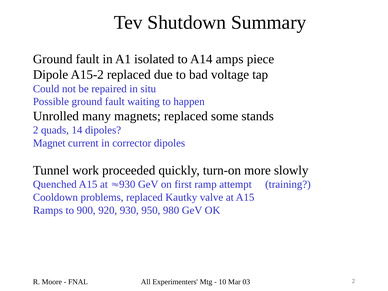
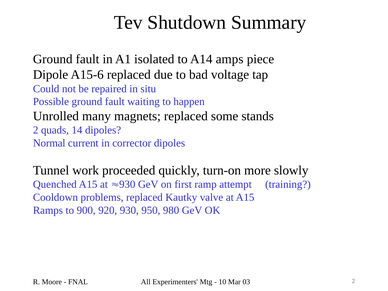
A15-2: A15-2 -> A15-6
Magnet: Magnet -> Normal
